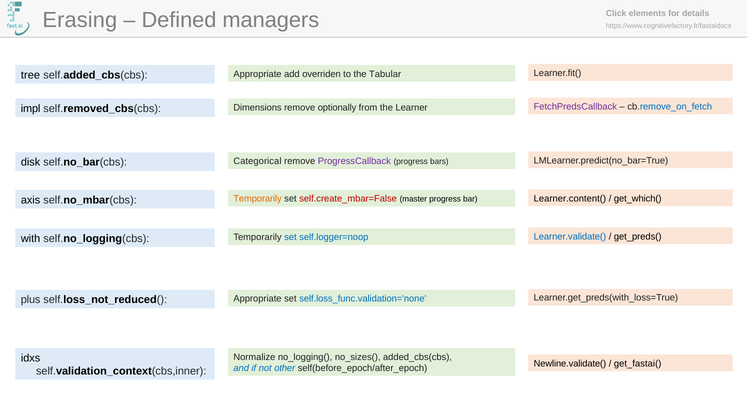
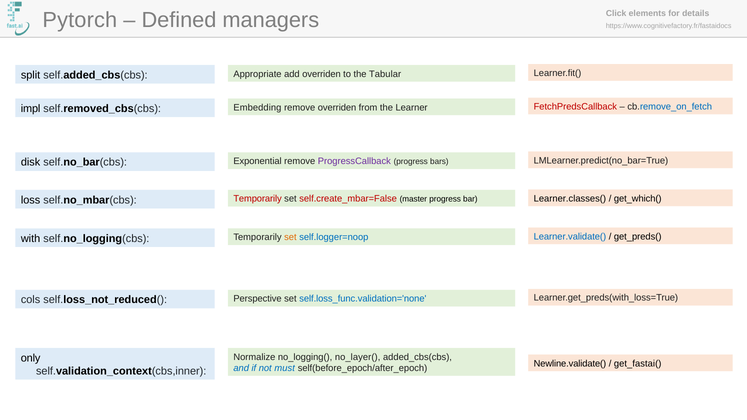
Erasing: Erasing -> Pytorch
tree: tree -> split
Dimensions: Dimensions -> Embedding
remove optionally: optionally -> overriden
FetchPredsCallback colour: purple -> red
Categorical: Categorical -> Exponential
axis: axis -> loss
Temporarily at (258, 199) colour: orange -> red
Learner.content(: Learner.content( -> Learner.classes(
set at (290, 237) colour: blue -> orange
plus: plus -> cols
self.loss_not_reduced( Appropriate: Appropriate -> Perspective
no_sizes(: no_sizes( -> no_layer(
idxs: idxs -> only
other: other -> must
